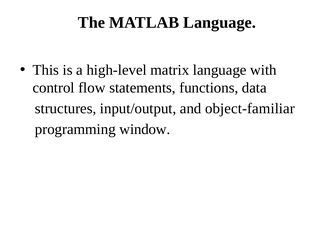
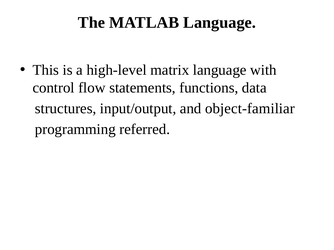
window: window -> referred
